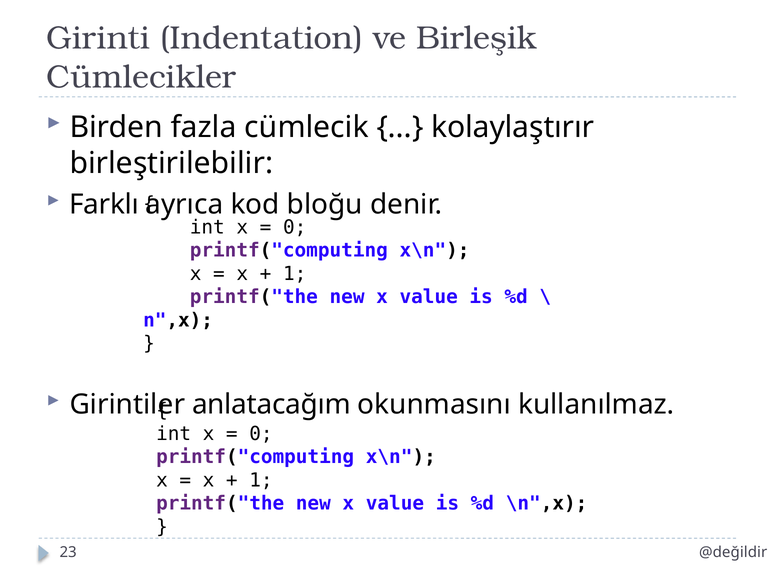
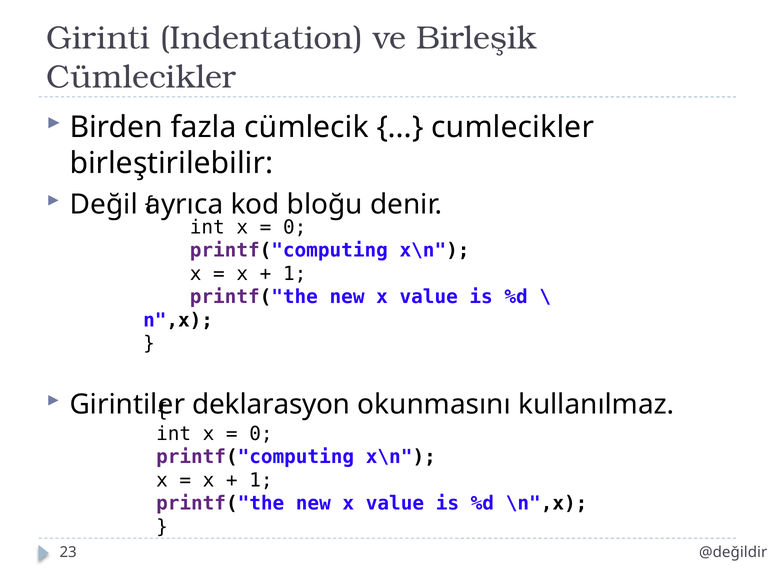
kolaylaştırır: kolaylaştırır -> cumlecikler
Farklı: Farklı -> Değil
anlatacağım: anlatacağım -> deklarasyon
